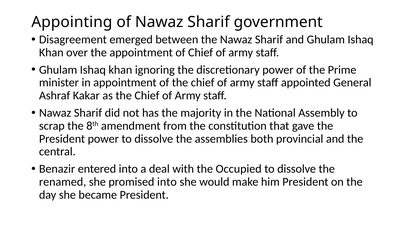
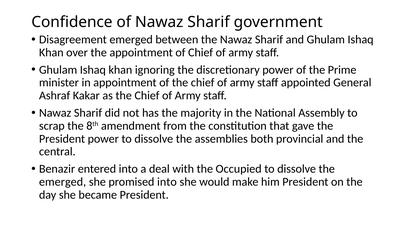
Appointing: Appointing -> Confidence
renamed at (63, 182): renamed -> emerged
